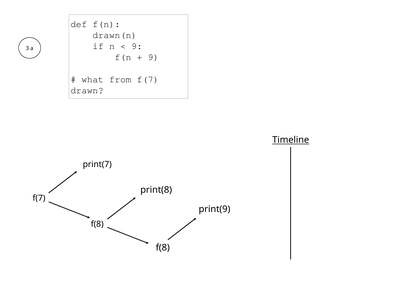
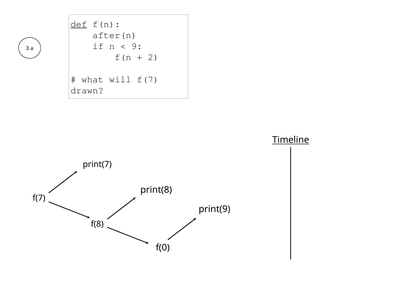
def underline: none -> present
drawn(n: drawn(n -> after(n
9 at (153, 57): 9 -> 2
from: from -> will
f(8 at (163, 248): f(8 -> f(0
